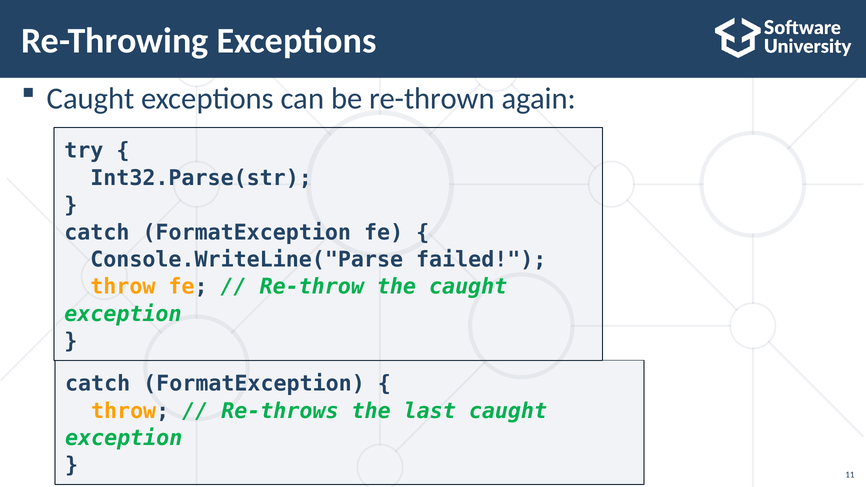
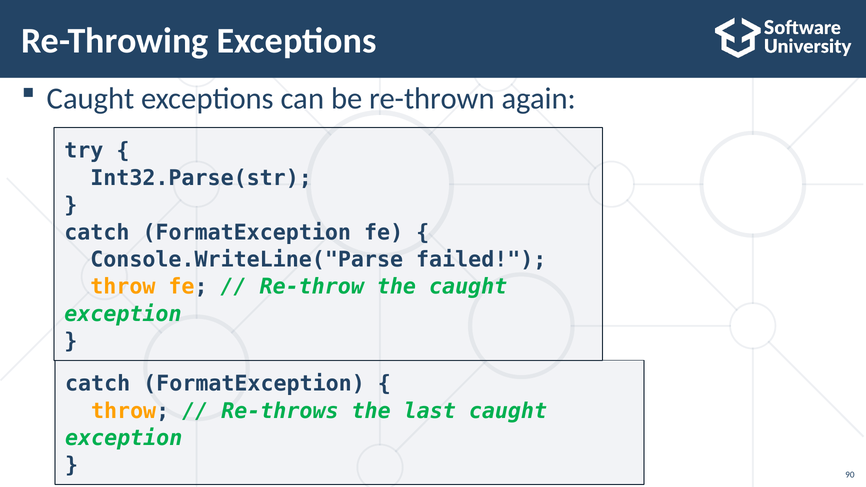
11: 11 -> 90
